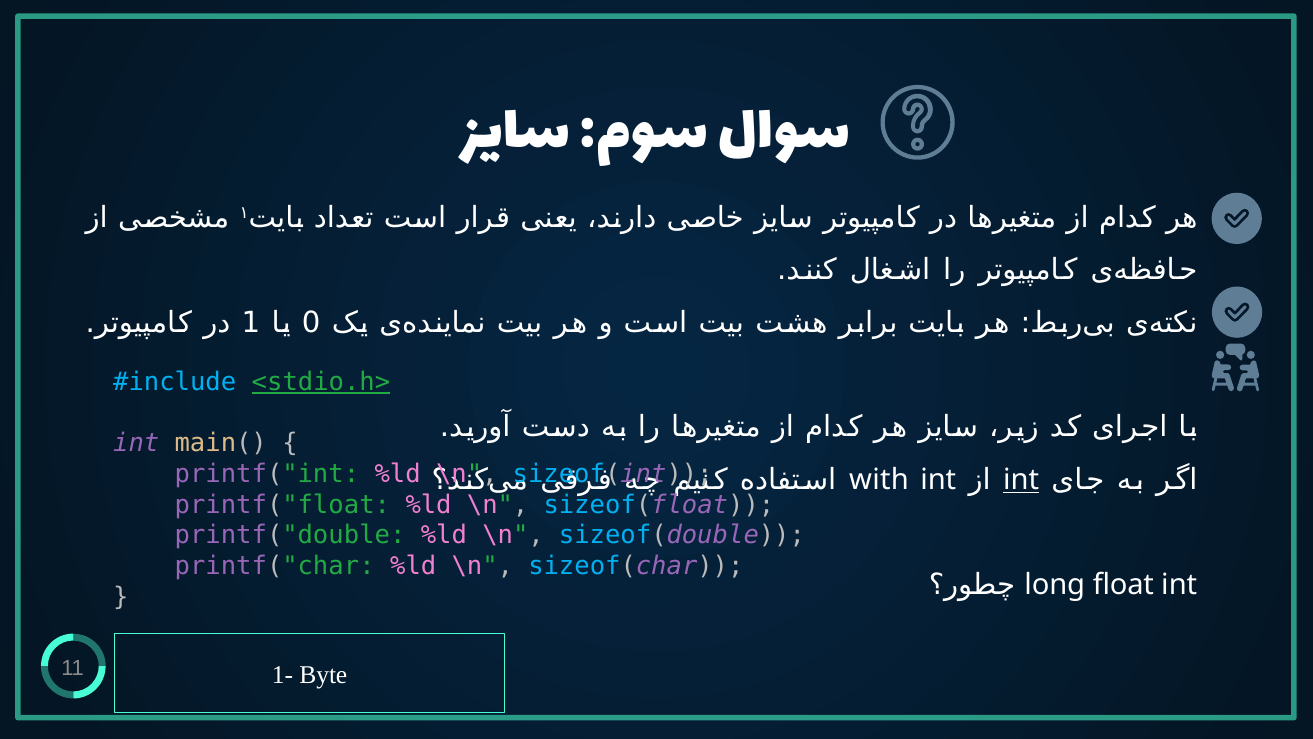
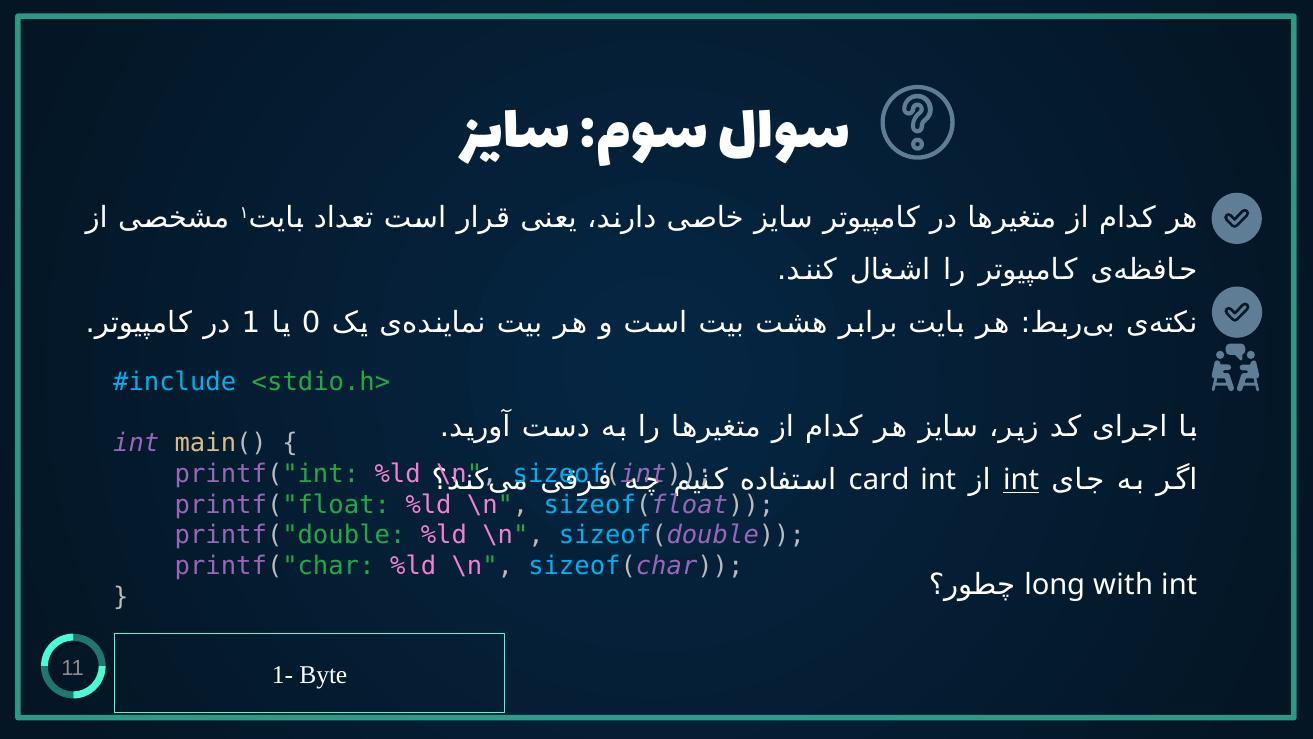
<stdio.h> underline: present -> none
with: with -> card
float: float -> with
